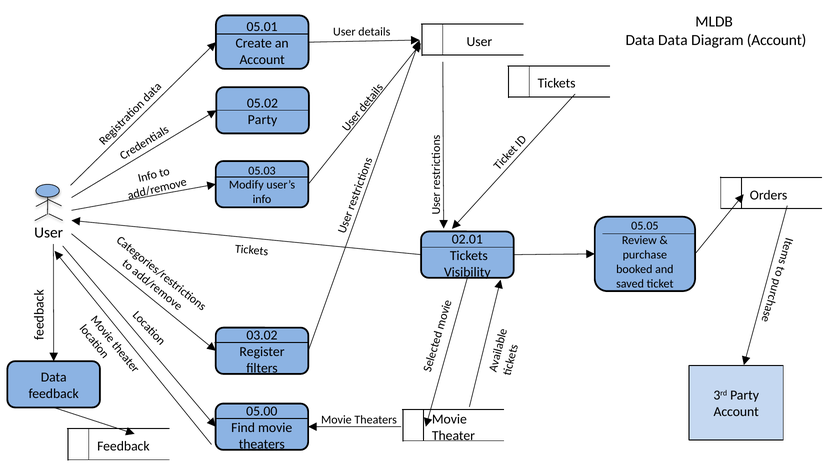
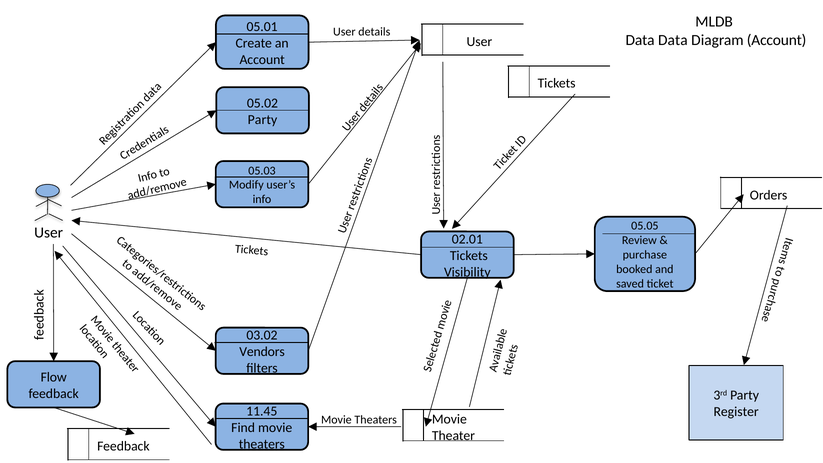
Register: Register -> Vendors
Data at (54, 377): Data -> Flow
05.00: 05.00 -> 11.45
Account at (736, 412): Account -> Register
